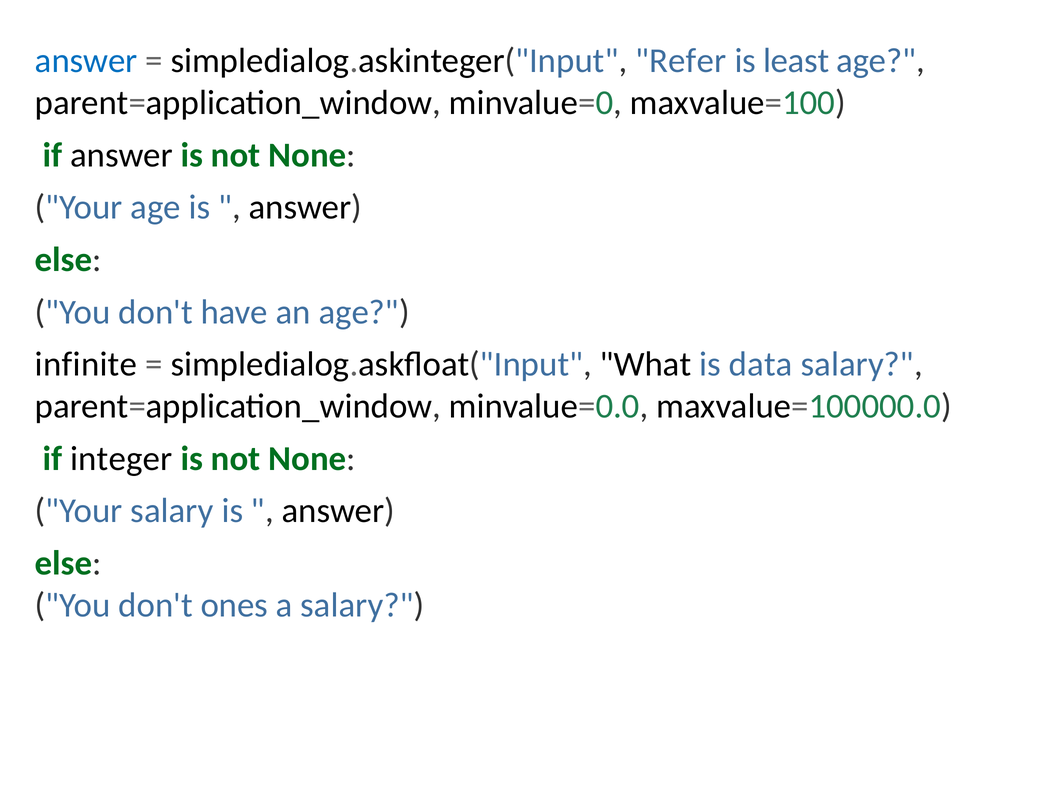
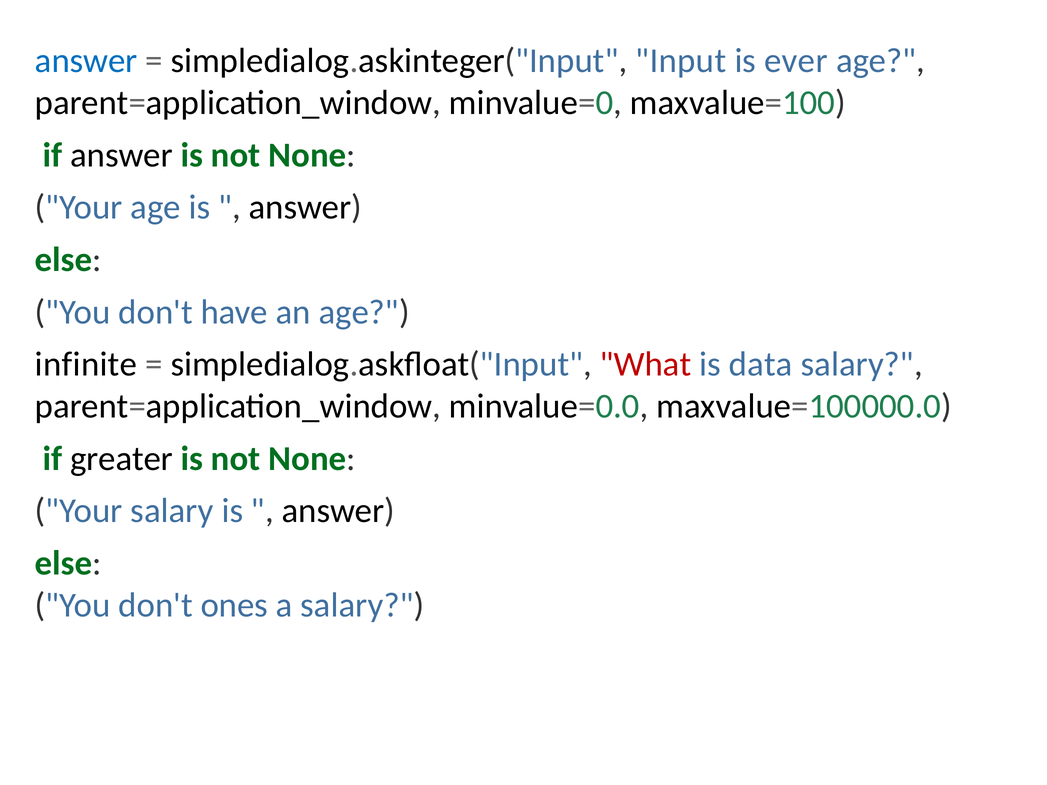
Refer: Refer -> Input
least: least -> ever
What colour: black -> red
integer: integer -> greater
